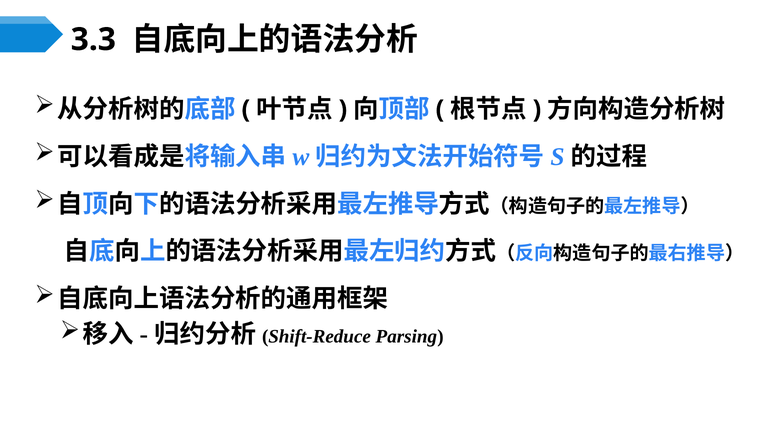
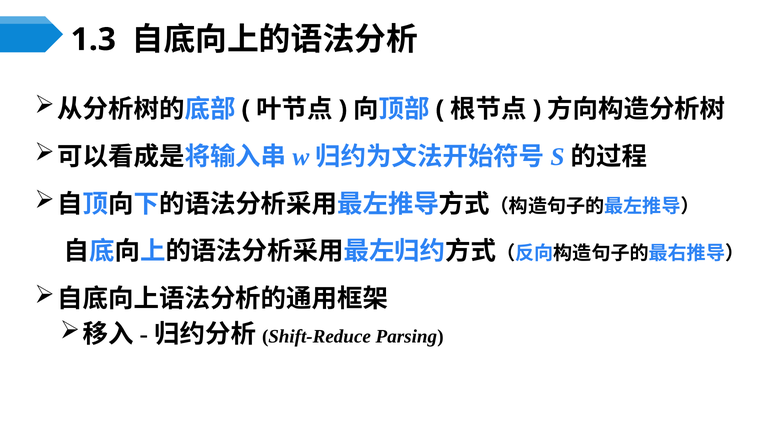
3.3: 3.3 -> 1.3
